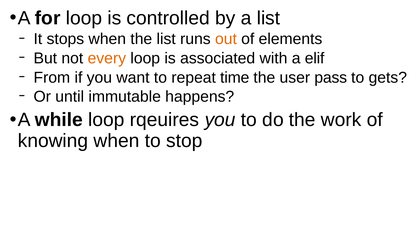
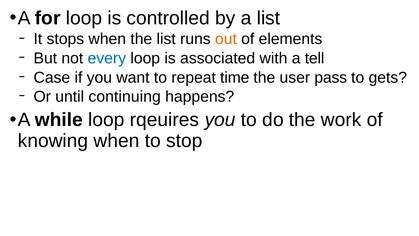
every colour: orange -> blue
elif: elif -> tell
From: From -> Case
immutable: immutable -> continuing
